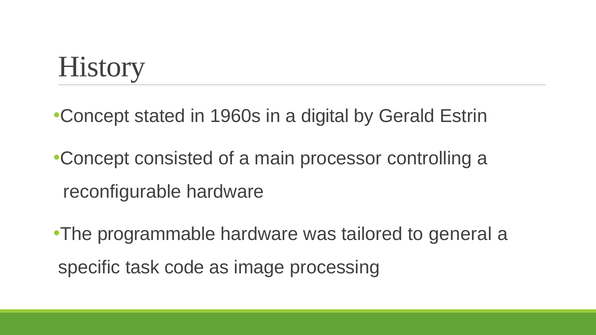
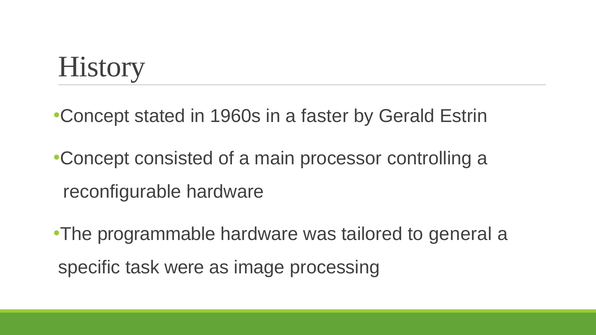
digital: digital -> faster
code: code -> were
